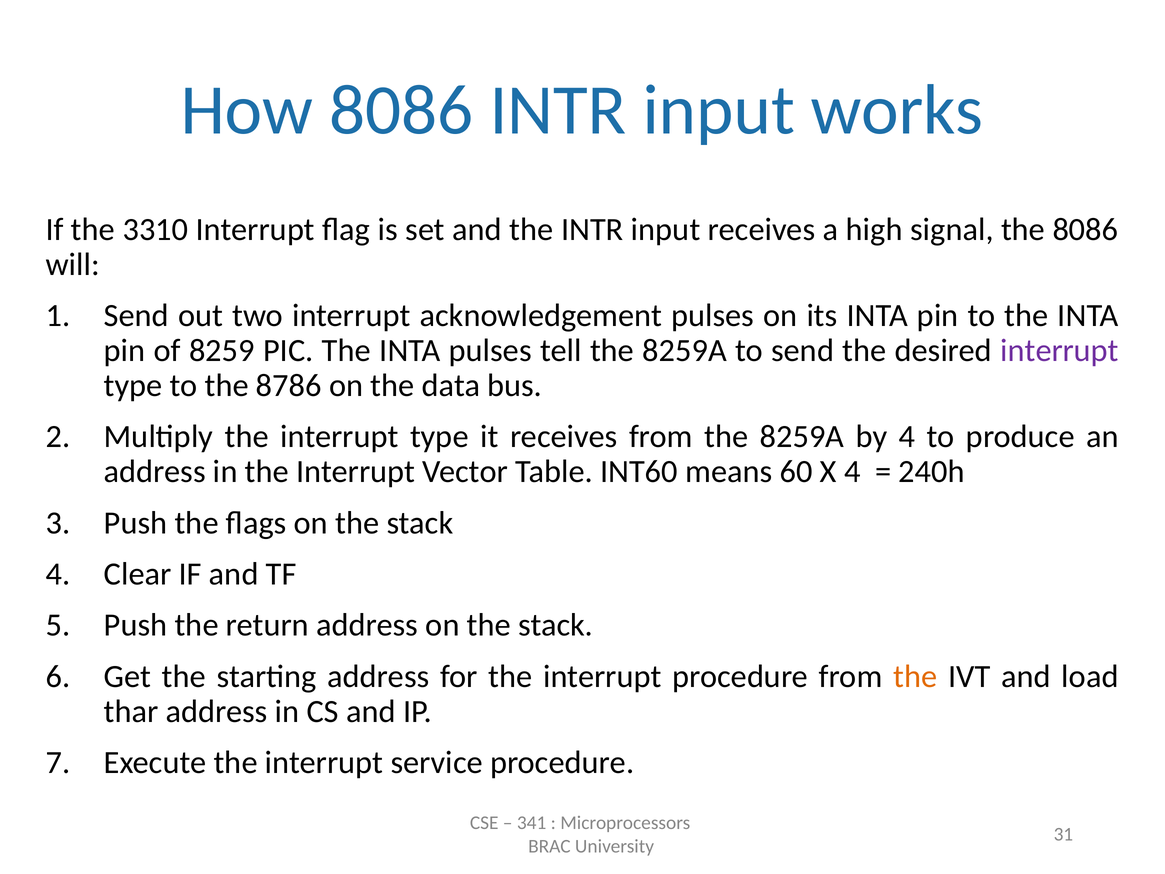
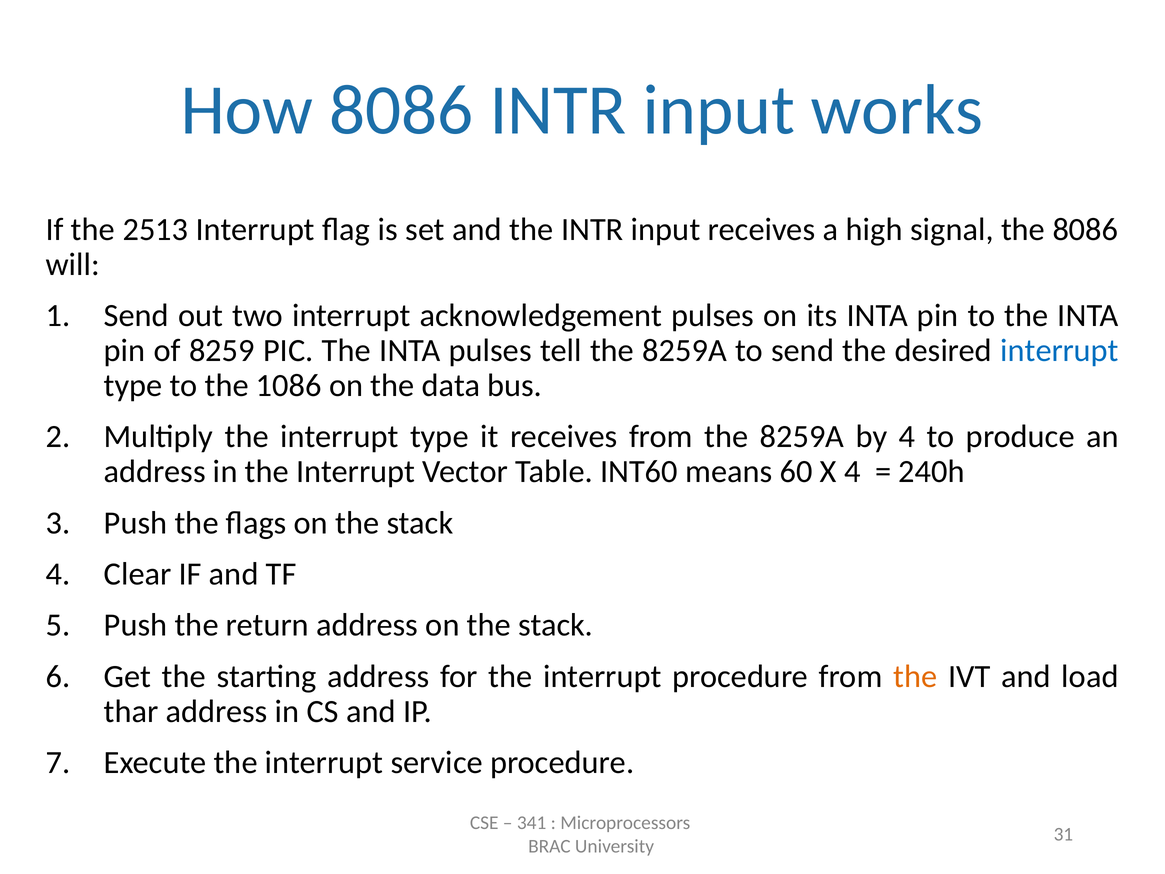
3310: 3310 -> 2513
interrupt at (1060, 351) colour: purple -> blue
8786: 8786 -> 1086
